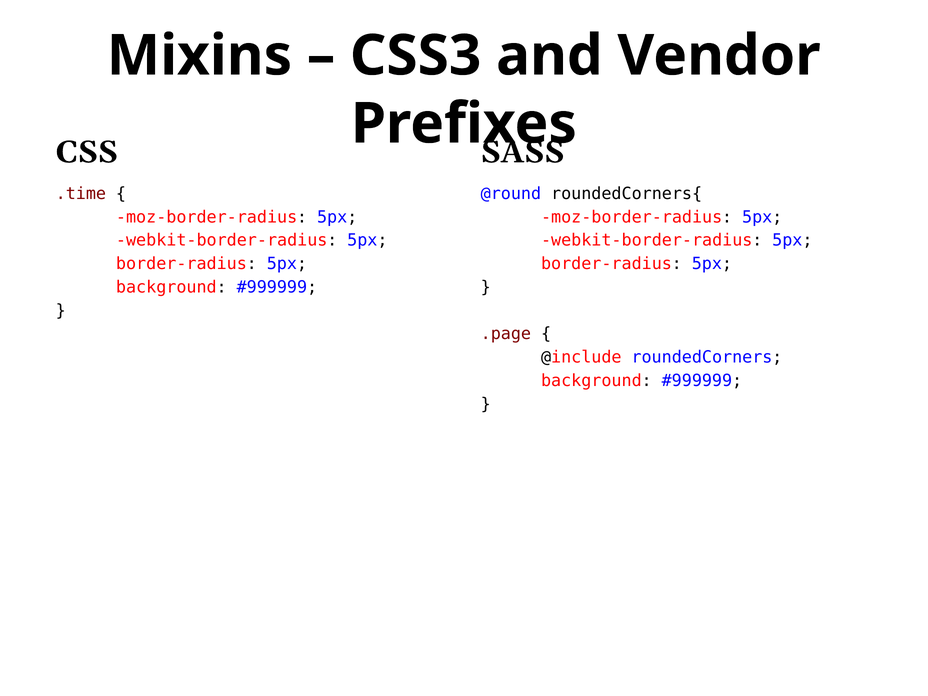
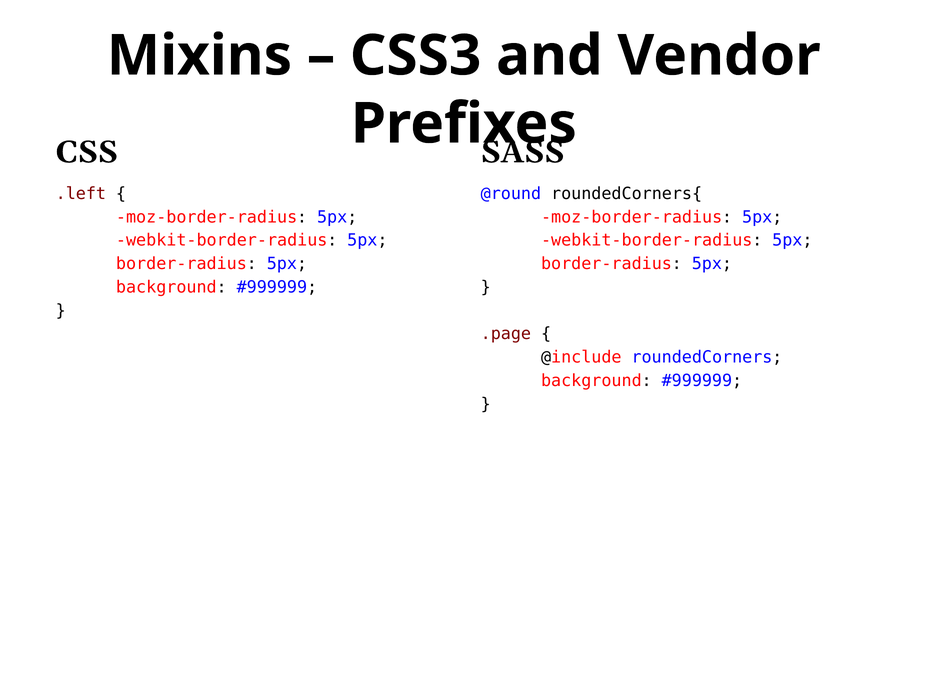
.time: .time -> .left
